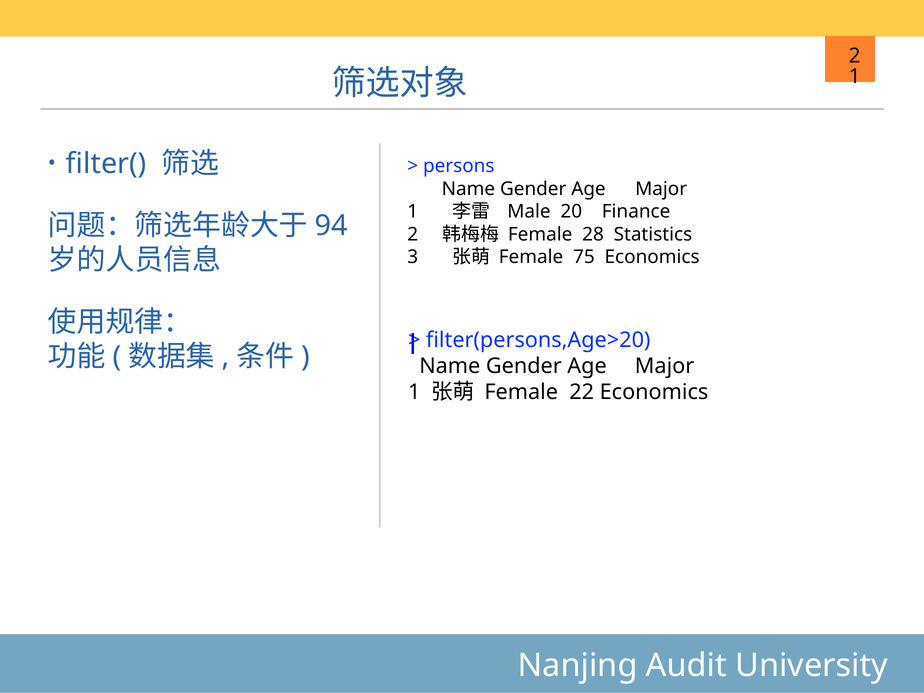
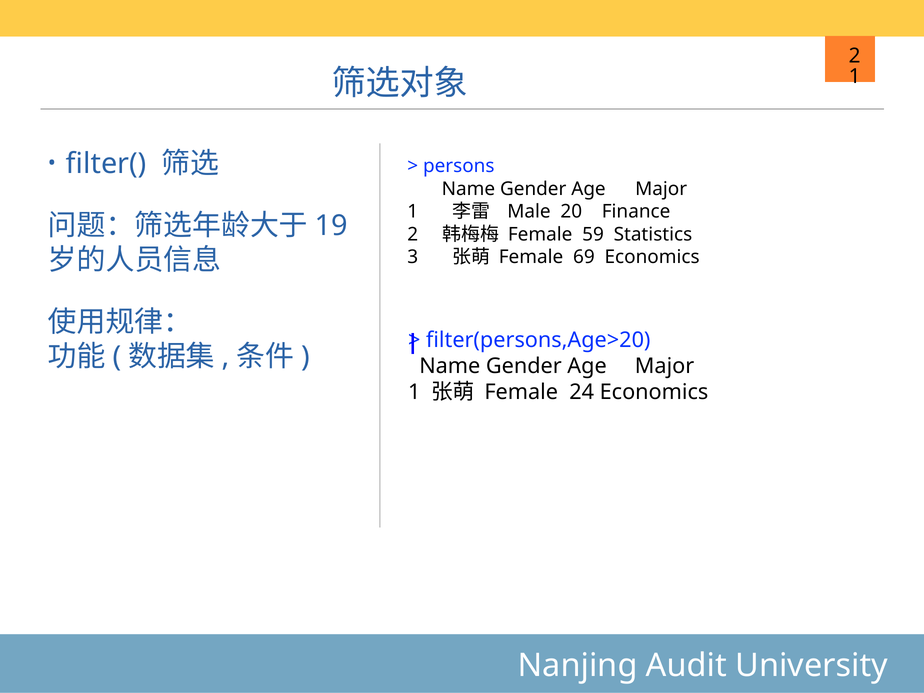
94: 94 -> 19
28: 28 -> 59
75: 75 -> 69
22: 22 -> 24
